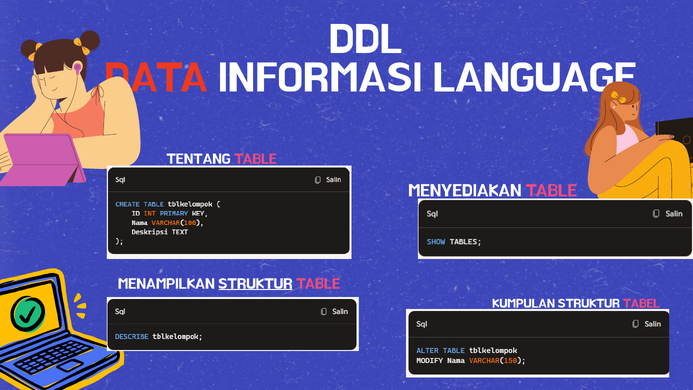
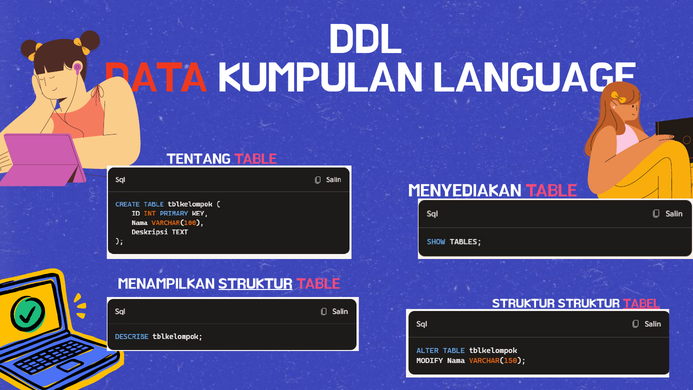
INFORMASI: INFORMASI -> KUMPULAN
KUMPULAN at (524, 303): KUMPULAN -> STRUKTUR
TABEL underline: none -> present
